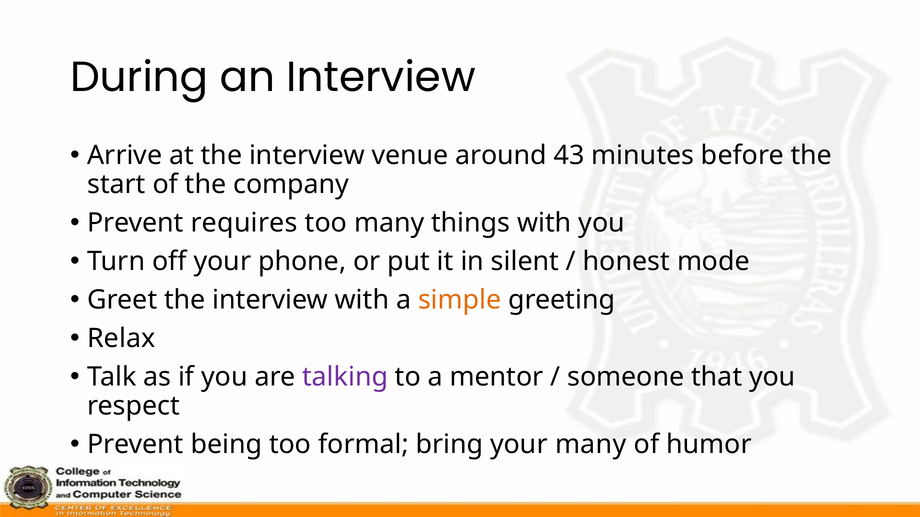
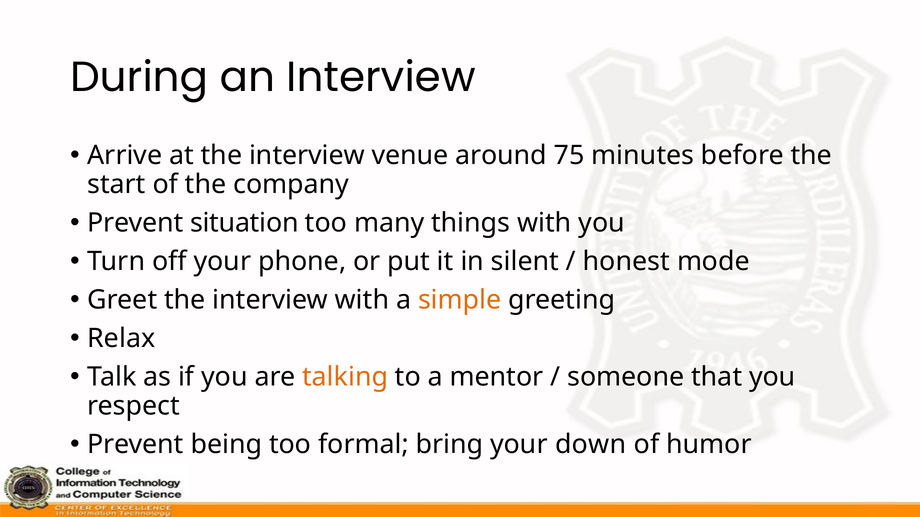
43: 43 -> 75
requires: requires -> situation
talking colour: purple -> orange
your many: many -> down
